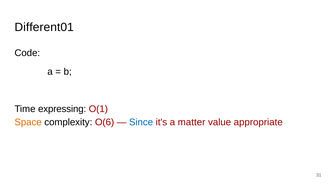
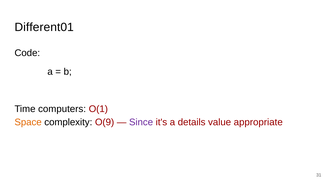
expressing: expressing -> computers
O(6: O(6 -> O(9
Since colour: blue -> purple
matter: matter -> details
